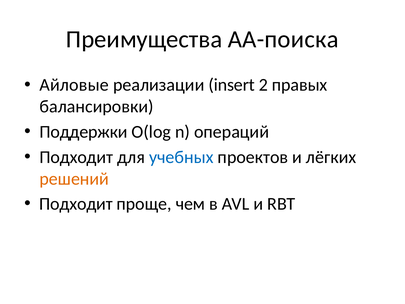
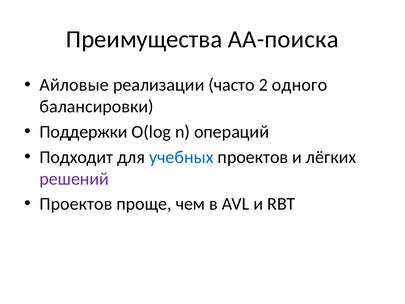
insert: insert -> часто
правых: правых -> одного
решений colour: orange -> purple
Подходит at (76, 204): Подходит -> Проектов
